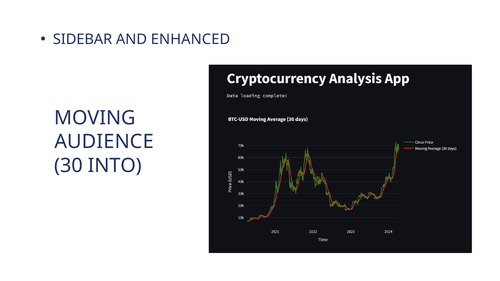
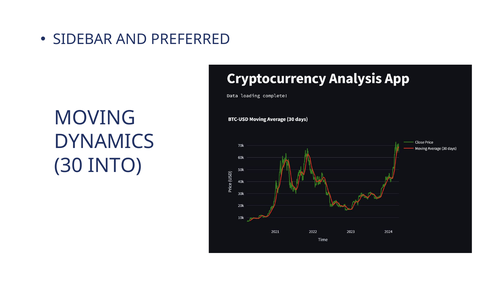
ENHANCED: ENHANCED -> PREFERRED
AUDIENCE: AUDIENCE -> DYNAMICS
